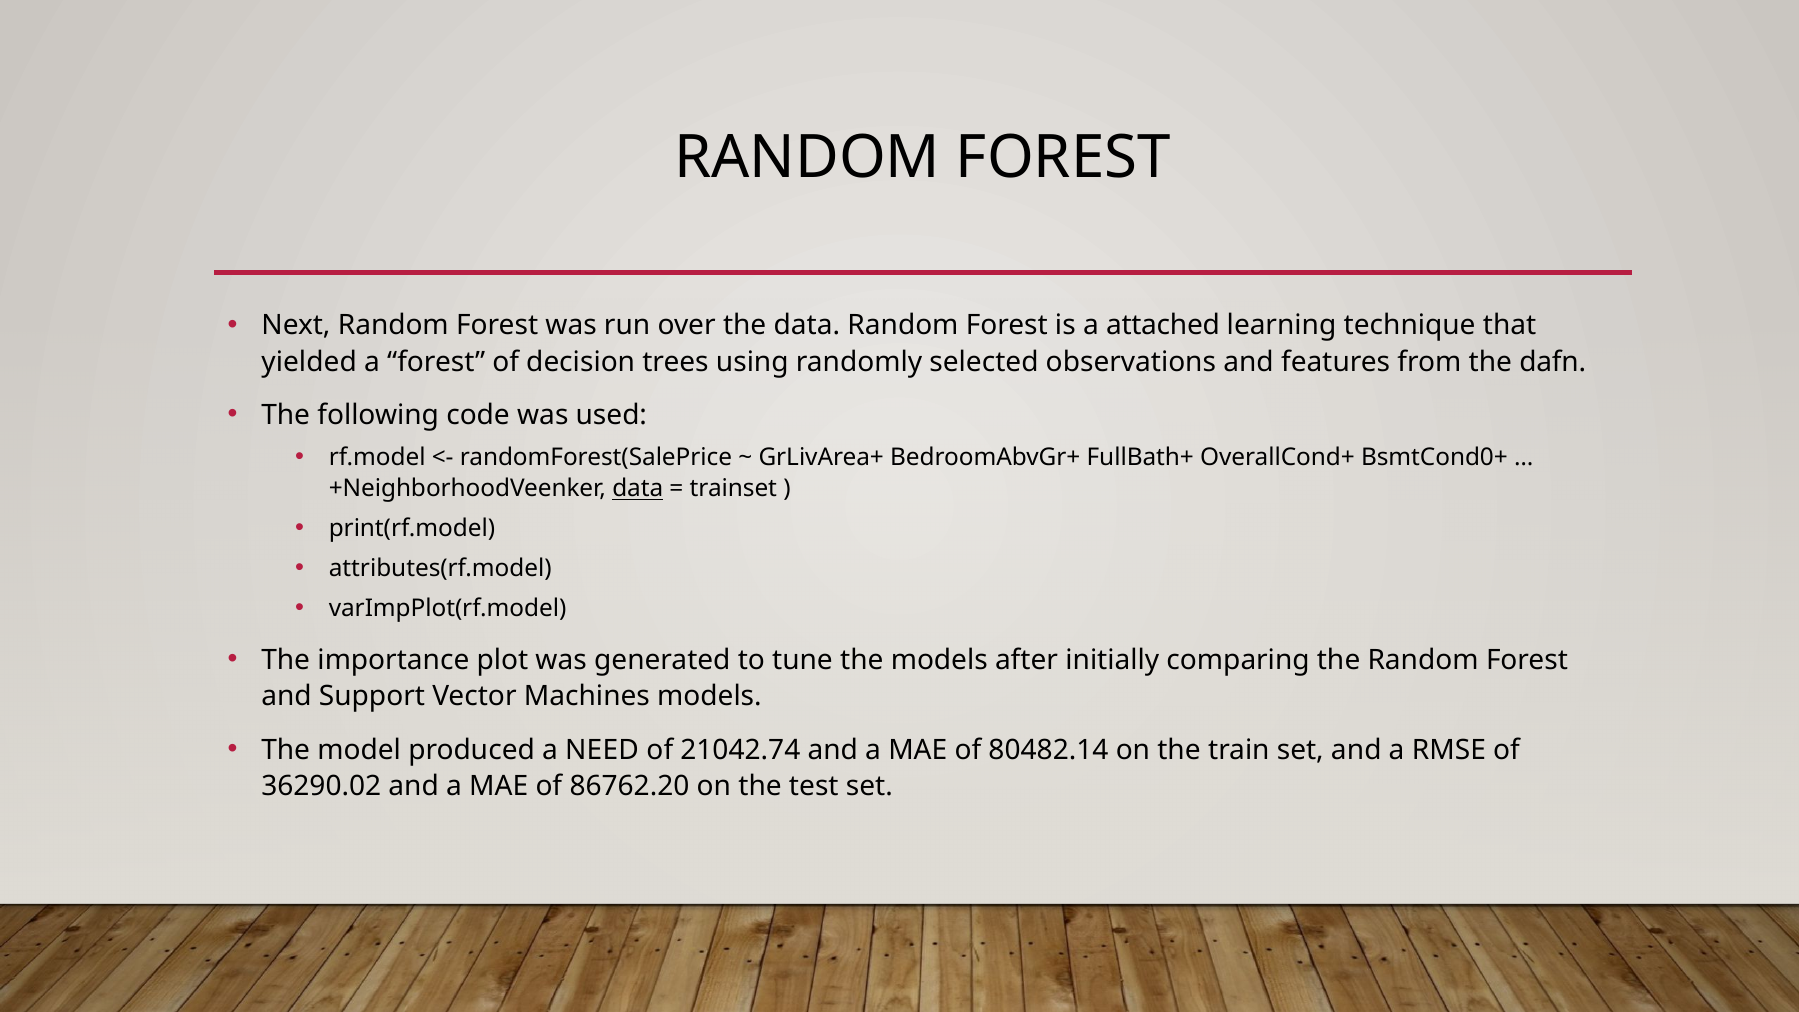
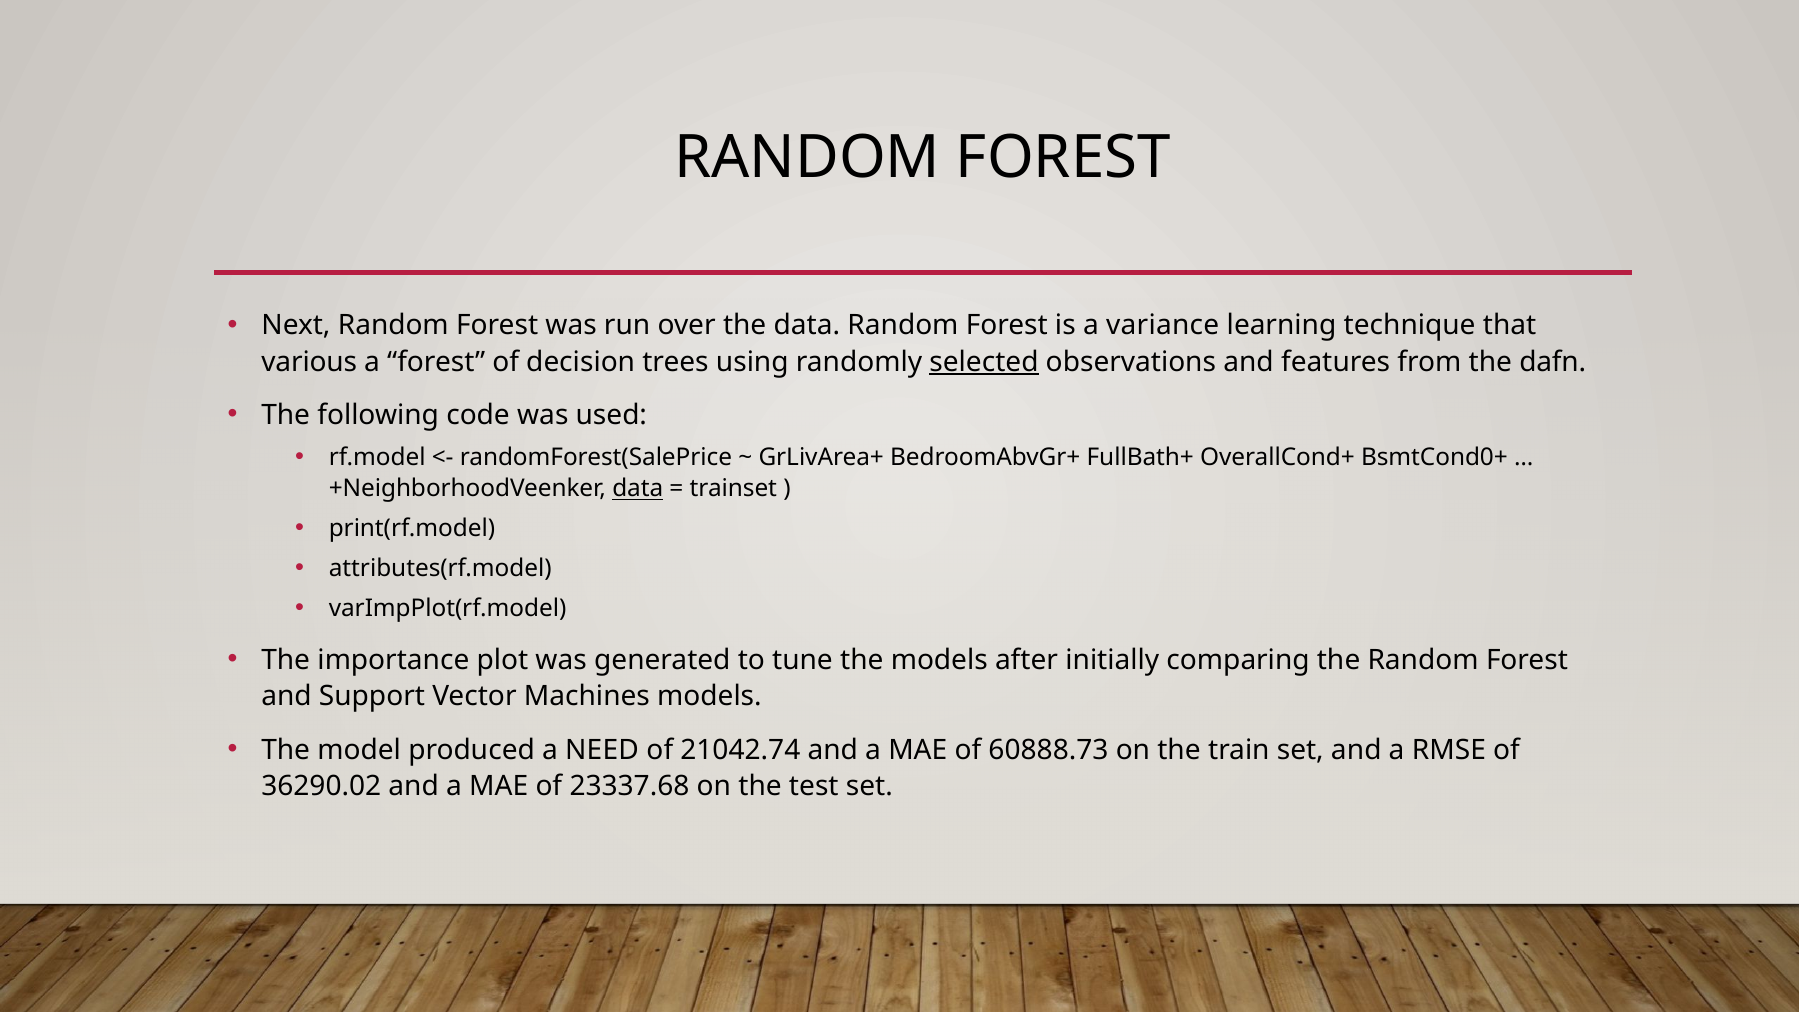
attached: attached -> variance
yielded: yielded -> various
selected underline: none -> present
80482.14: 80482.14 -> 60888.73
86762.20: 86762.20 -> 23337.68
